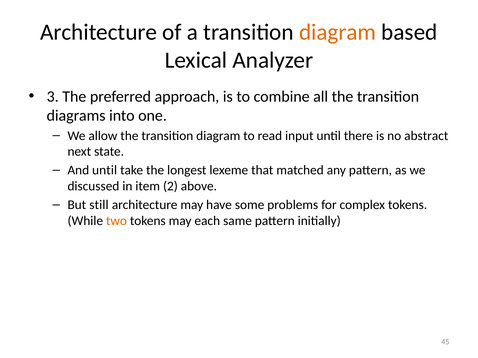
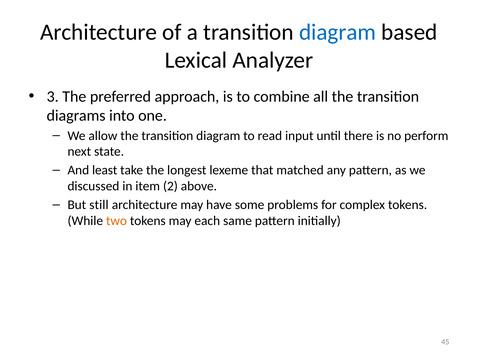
diagram at (338, 32) colour: orange -> blue
abstract: abstract -> perform
And until: until -> least
